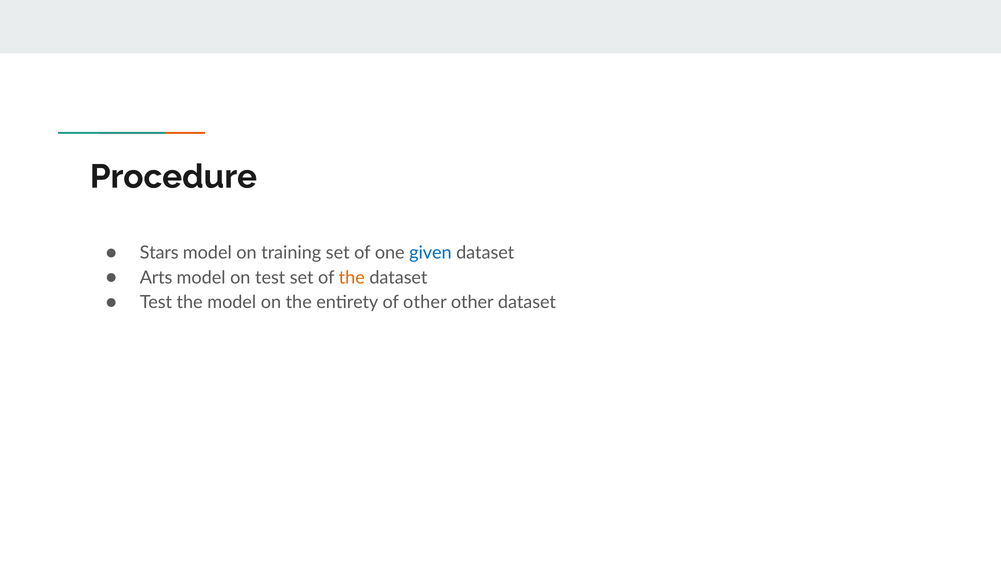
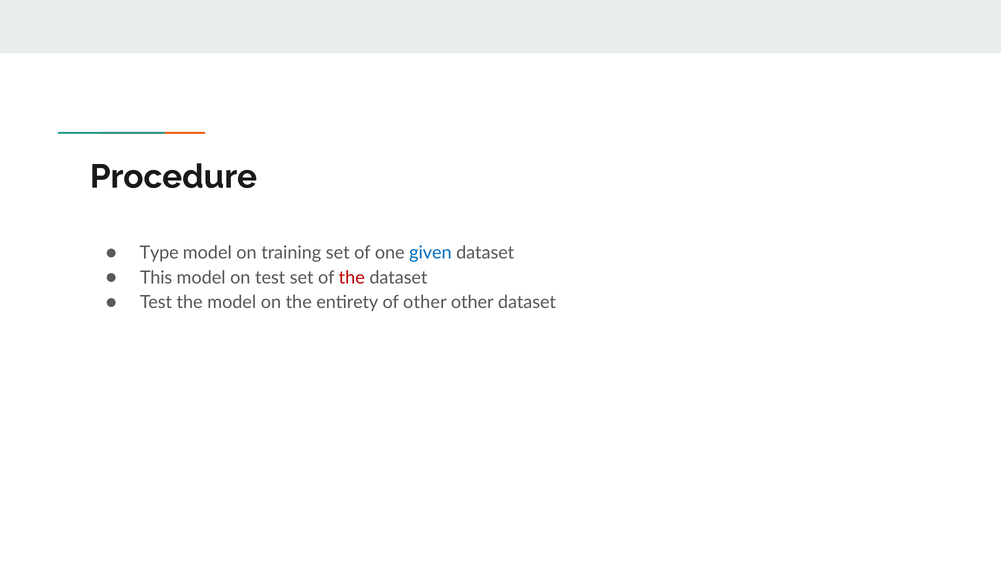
Stars: Stars -> Type
Arts: Arts -> This
the at (352, 278) colour: orange -> red
